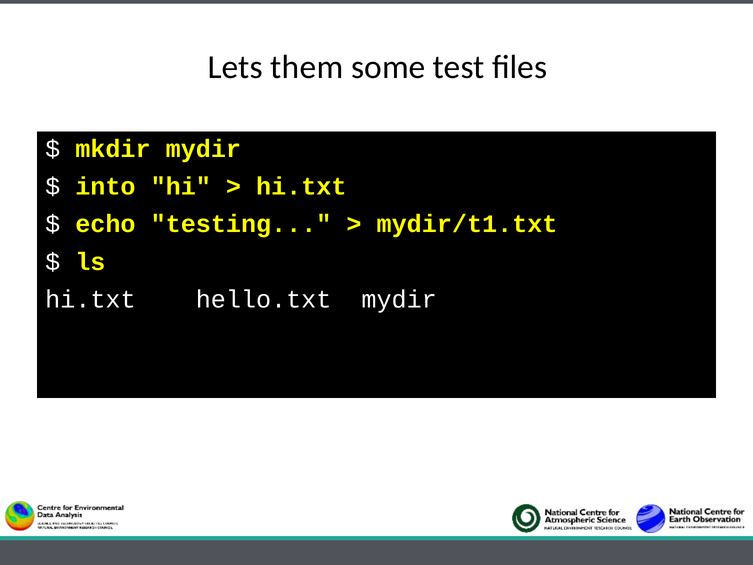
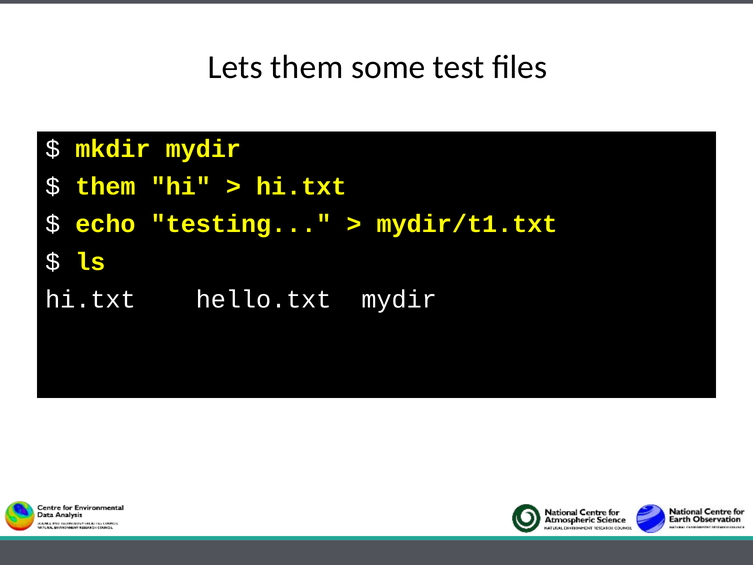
into at (105, 187): into -> them
